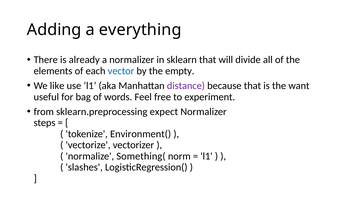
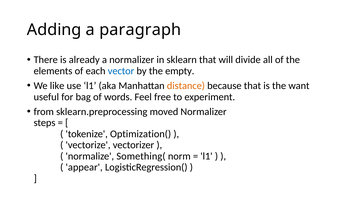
everything: everything -> paragraph
distance colour: purple -> orange
expect: expect -> moved
Environment(: Environment( -> Optimization(
slashes: slashes -> appear
